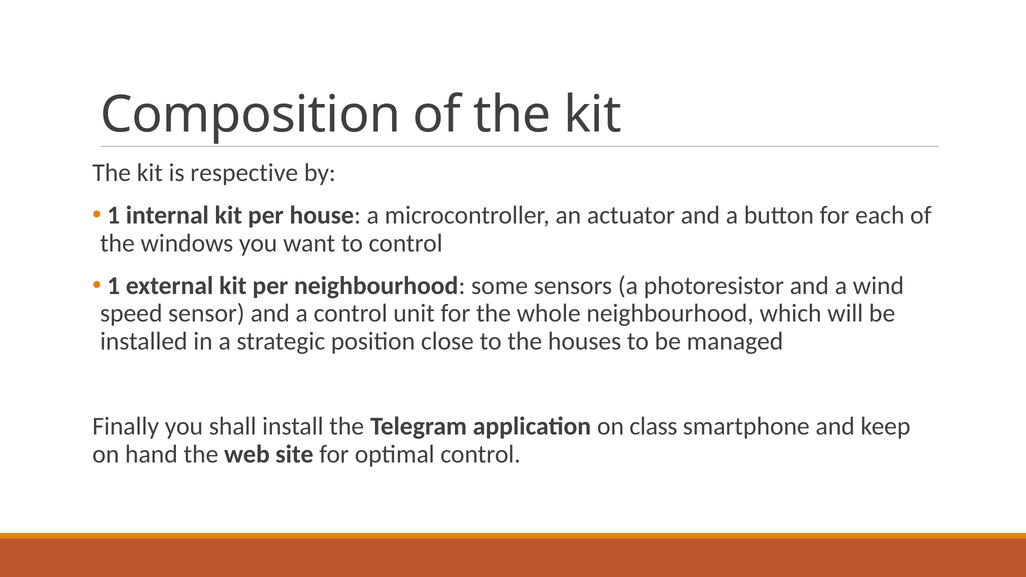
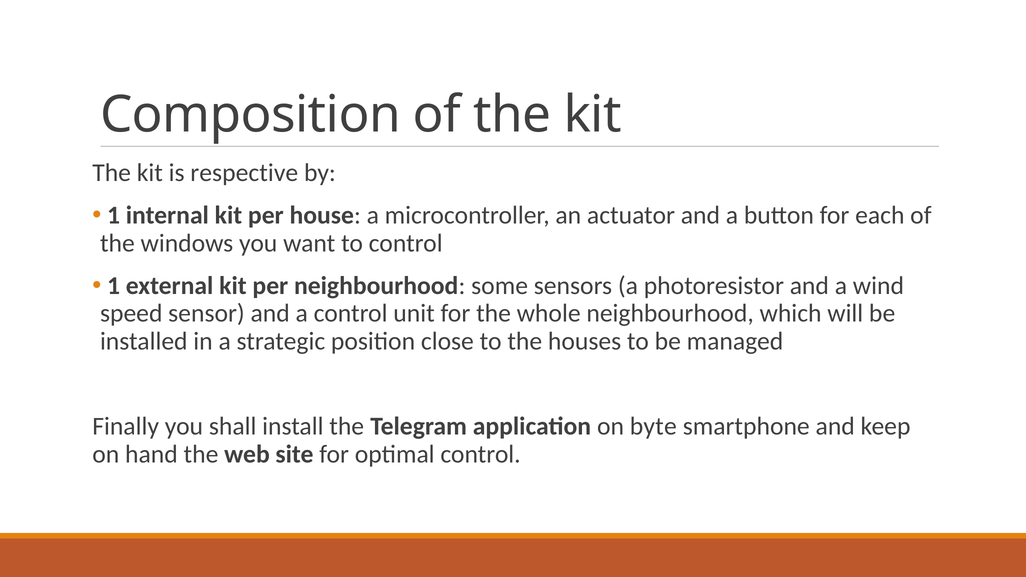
class: class -> byte
